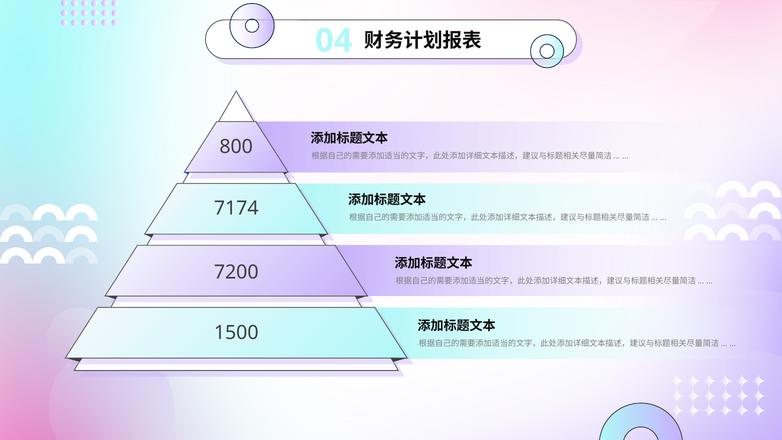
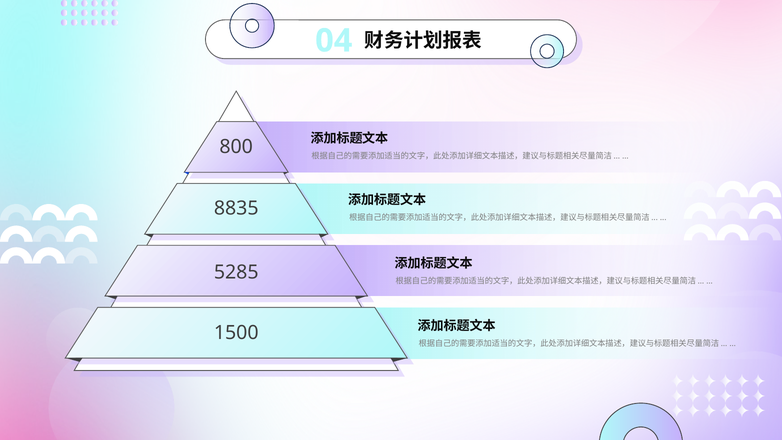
7174: 7174 -> 8835
7200: 7200 -> 5285
